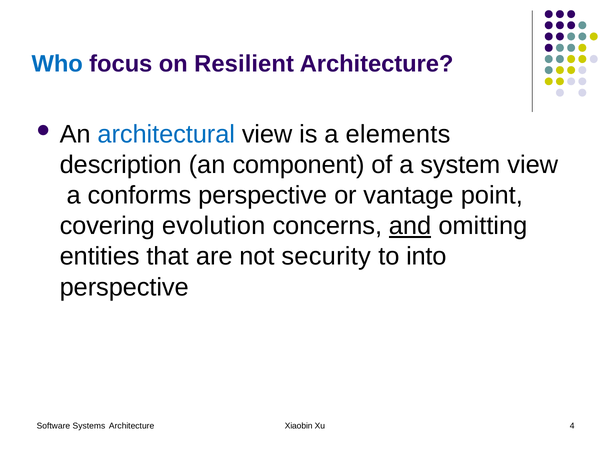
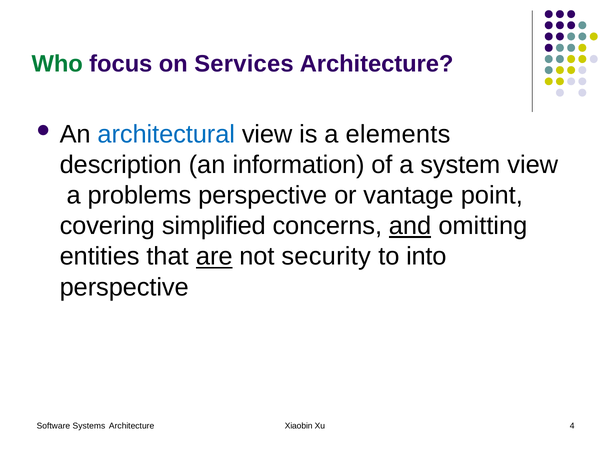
Who colour: blue -> green
Resilient: Resilient -> Services
component: component -> information
conforms: conforms -> problems
evolution: evolution -> simplified
are underline: none -> present
